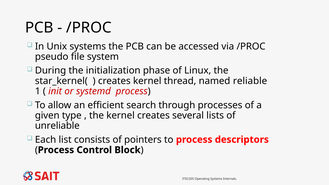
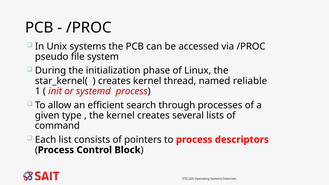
unreliable: unreliable -> command
